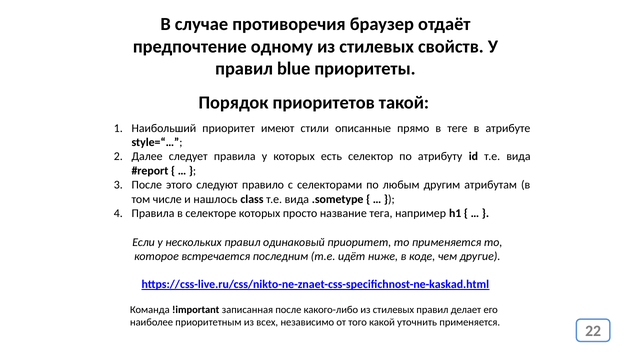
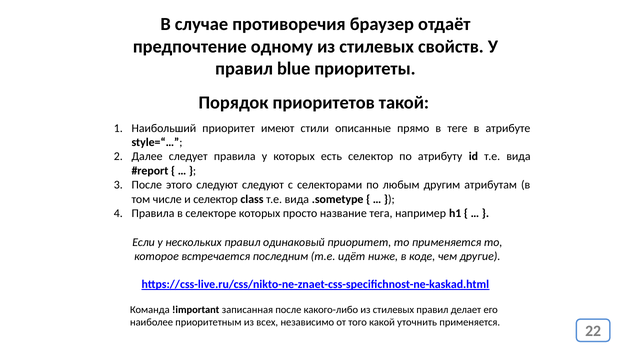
следуют правило: правило -> следуют
и нашлось: нашлось -> селектор
